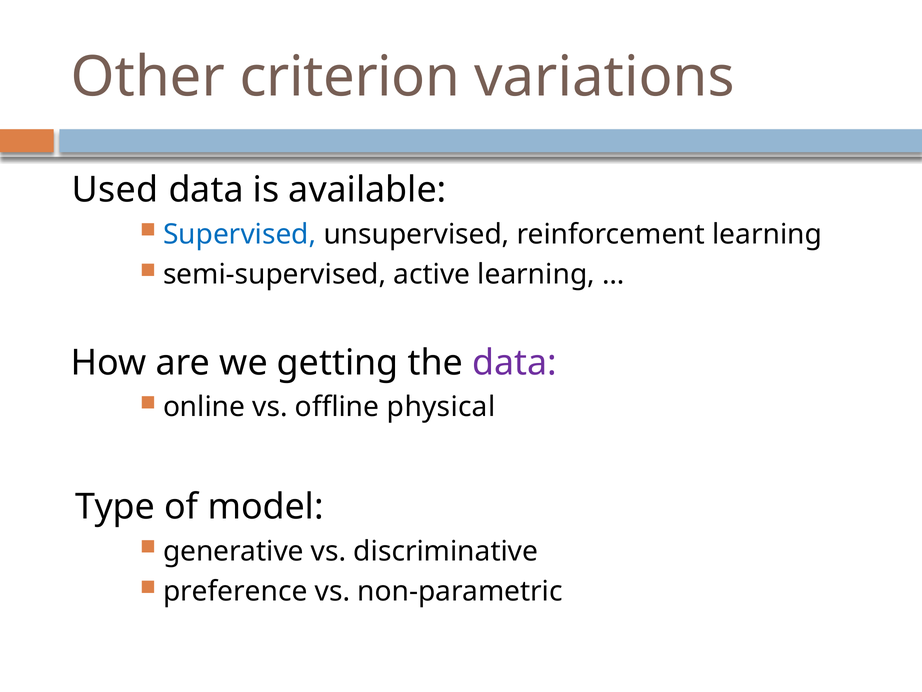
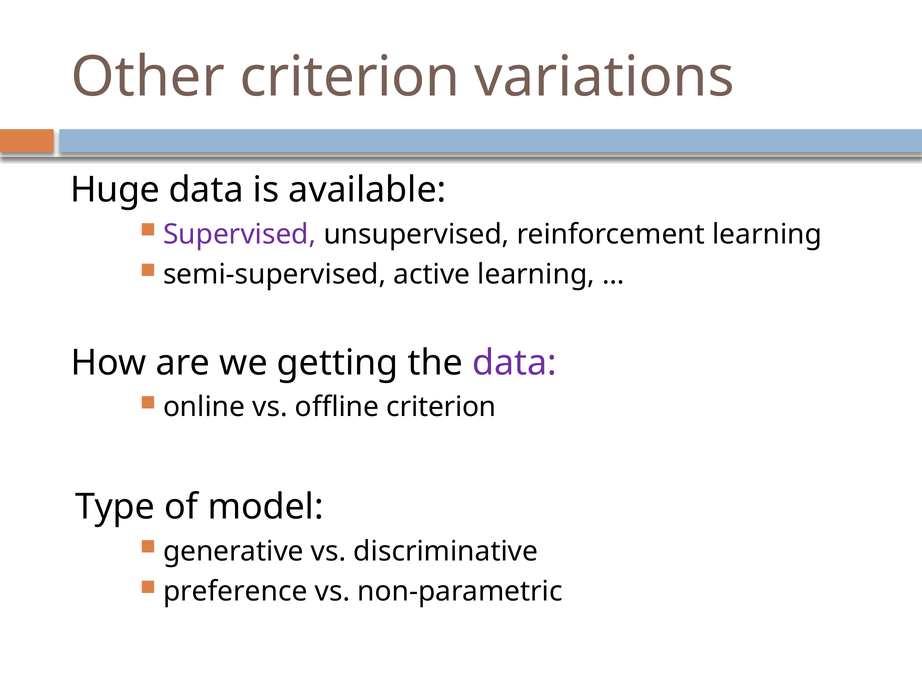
Used: Used -> Huge
Supervised colour: blue -> purple
offline physical: physical -> criterion
